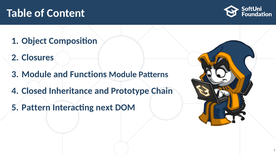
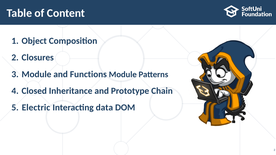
Pattern: Pattern -> Electric
next: next -> data
